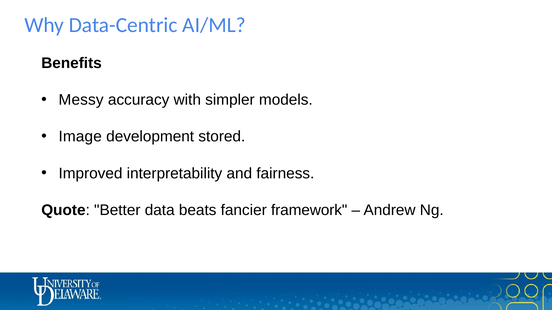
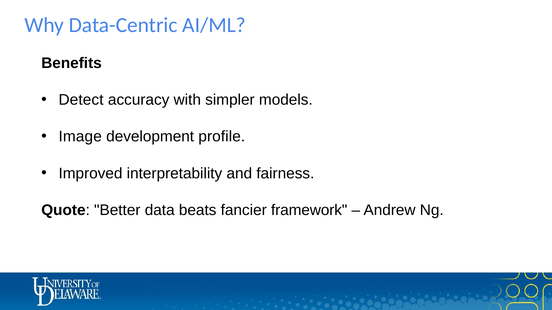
Messy: Messy -> Detect
stored: stored -> profile
